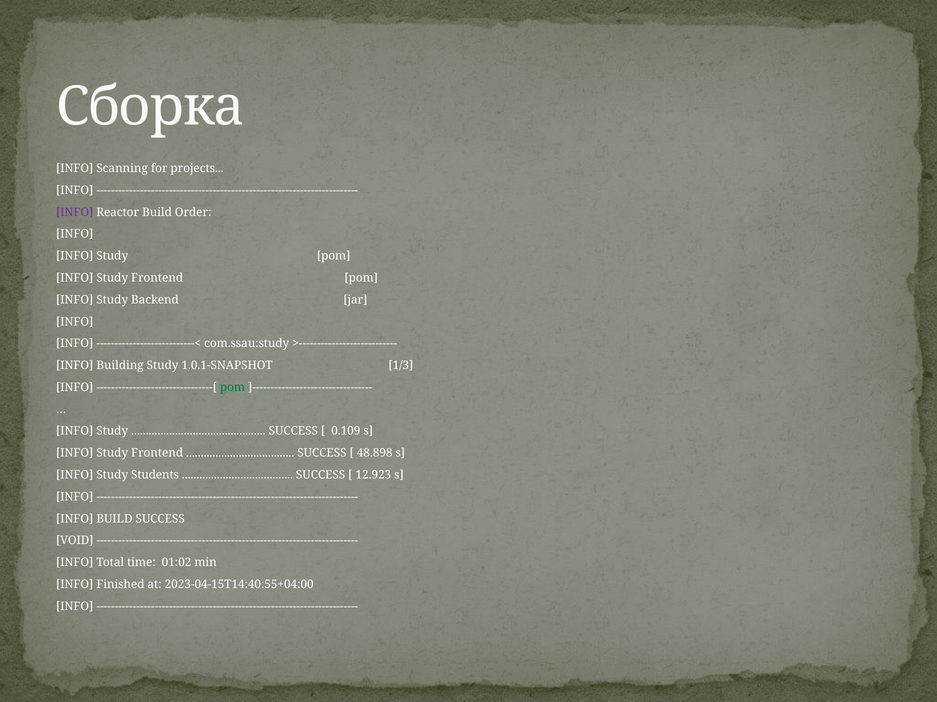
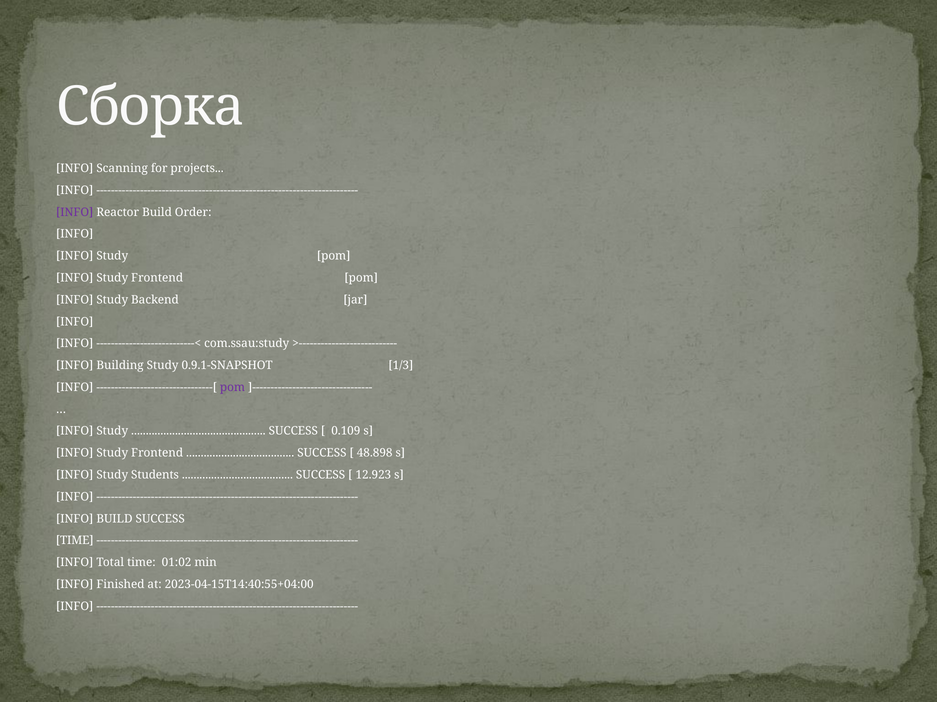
1.0.1-SNAPSHOT: 1.0.1-SNAPSHOT -> 0.9.1-SNAPSHOT
pom at (232, 388) colour: green -> purple
VOID at (75, 541): VOID -> TIME
